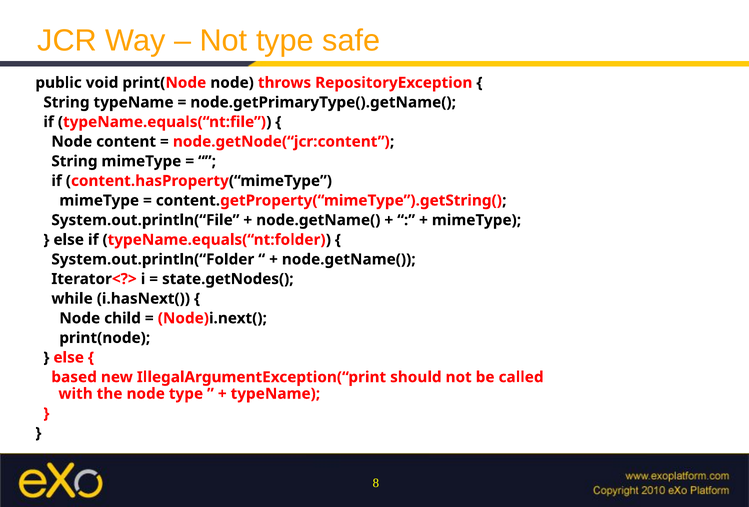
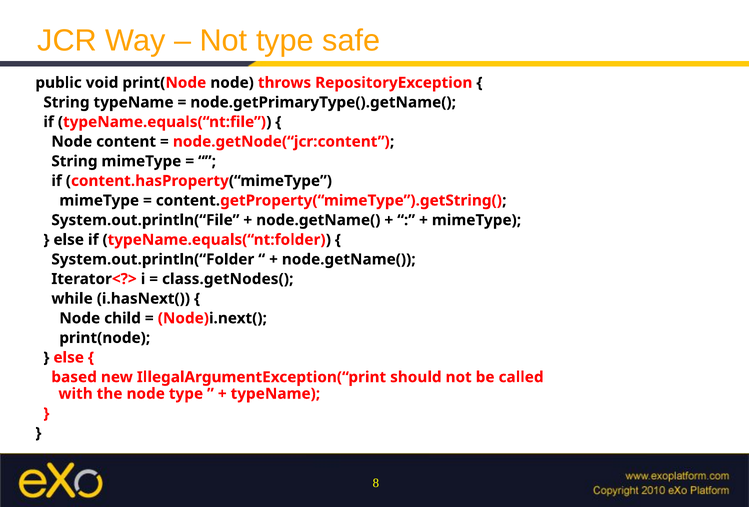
state.getNodes(: state.getNodes( -> class.getNodes(
